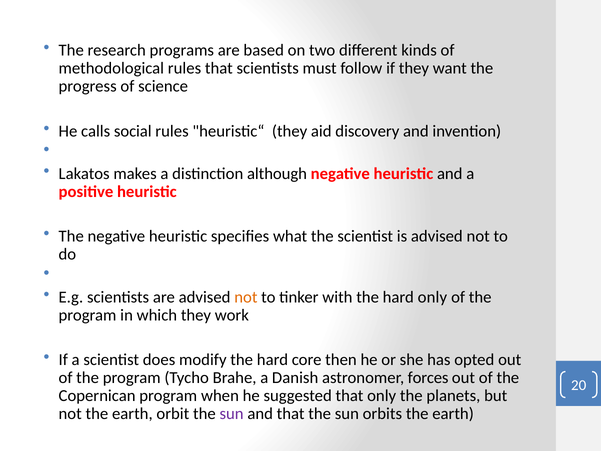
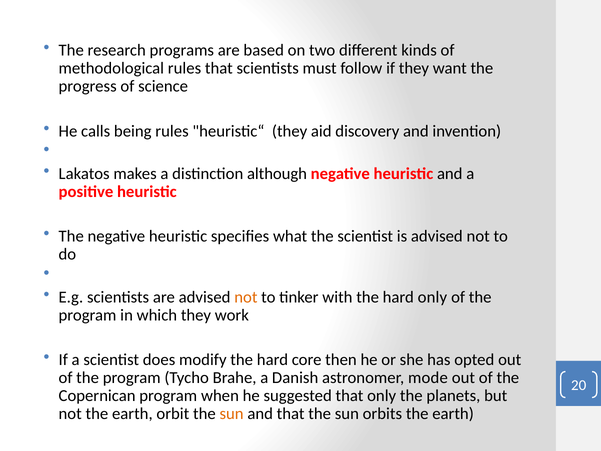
social: social -> being
forces: forces -> mode
sun at (232, 414) colour: purple -> orange
